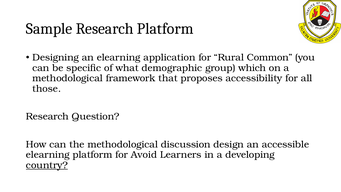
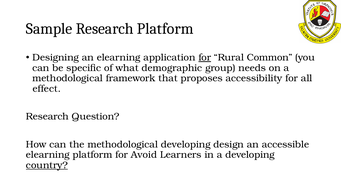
for at (205, 57) underline: none -> present
which: which -> needs
those: those -> effect
methodological discussion: discussion -> developing
